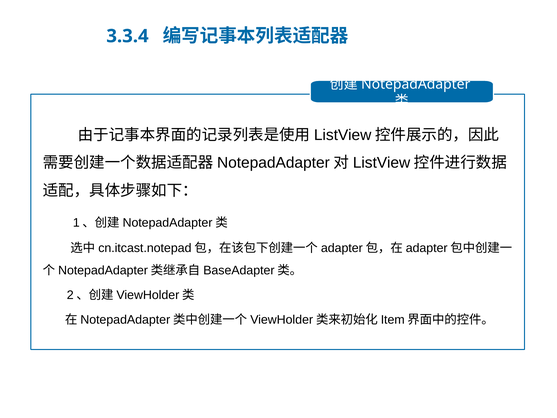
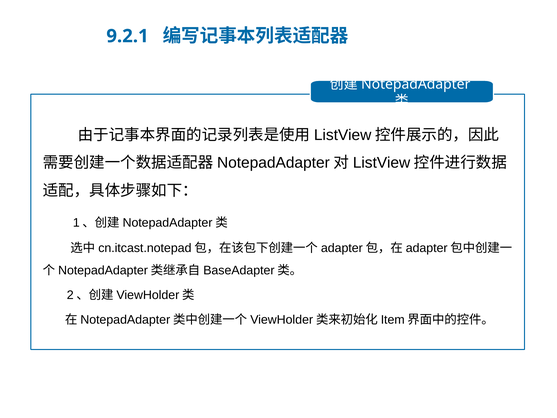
3.3.4: 3.3.4 -> 9.2.1
